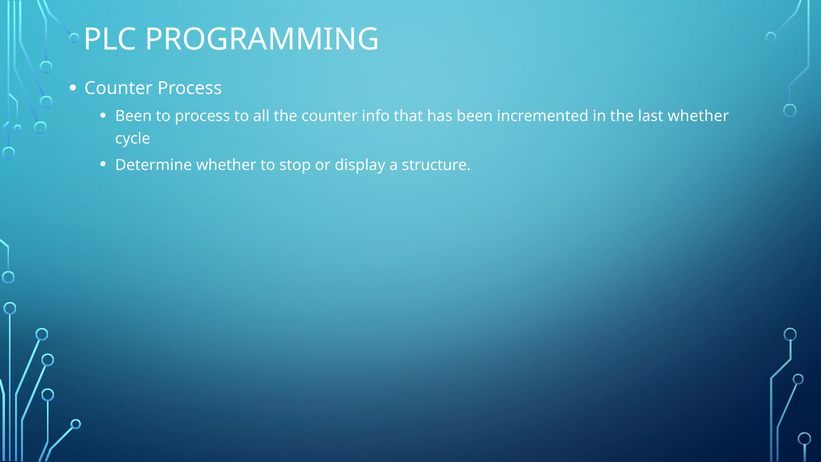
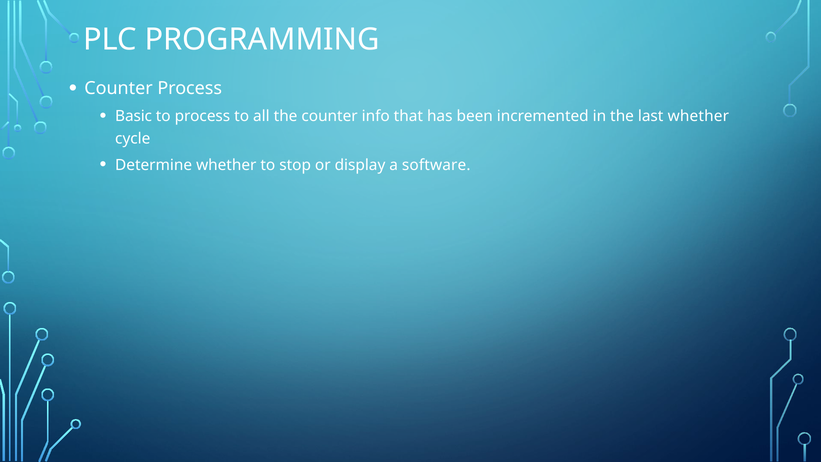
Been at (134, 116): Been -> Basic
structure: structure -> software
